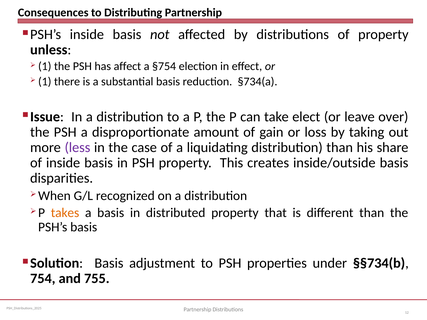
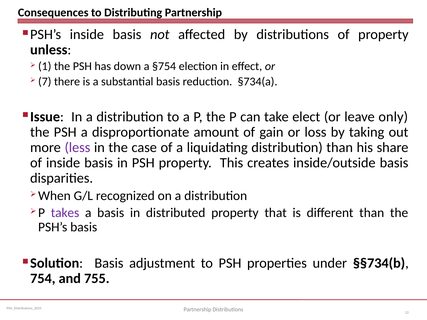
affect: affect -> down
1 at (45, 82): 1 -> 7
over: over -> only
takes colour: orange -> purple
